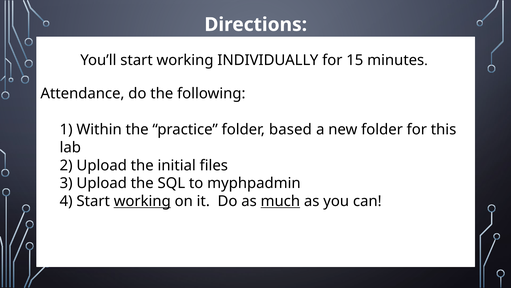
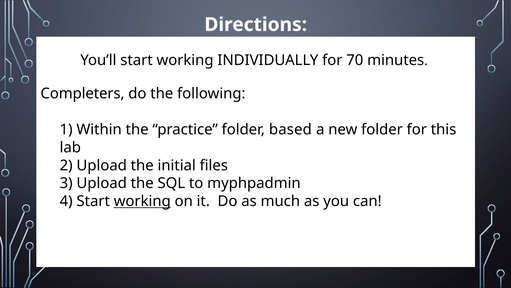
15: 15 -> 70
Attendance: Attendance -> Completers
much underline: present -> none
